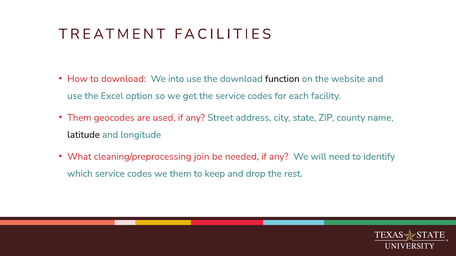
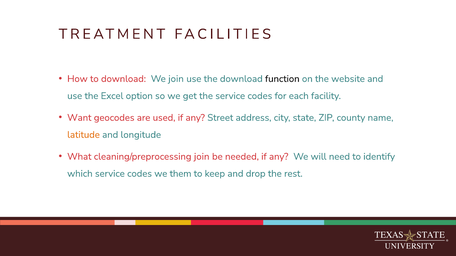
We into: into -> join
Them at (79, 118): Them -> Want
latitude colour: black -> orange
